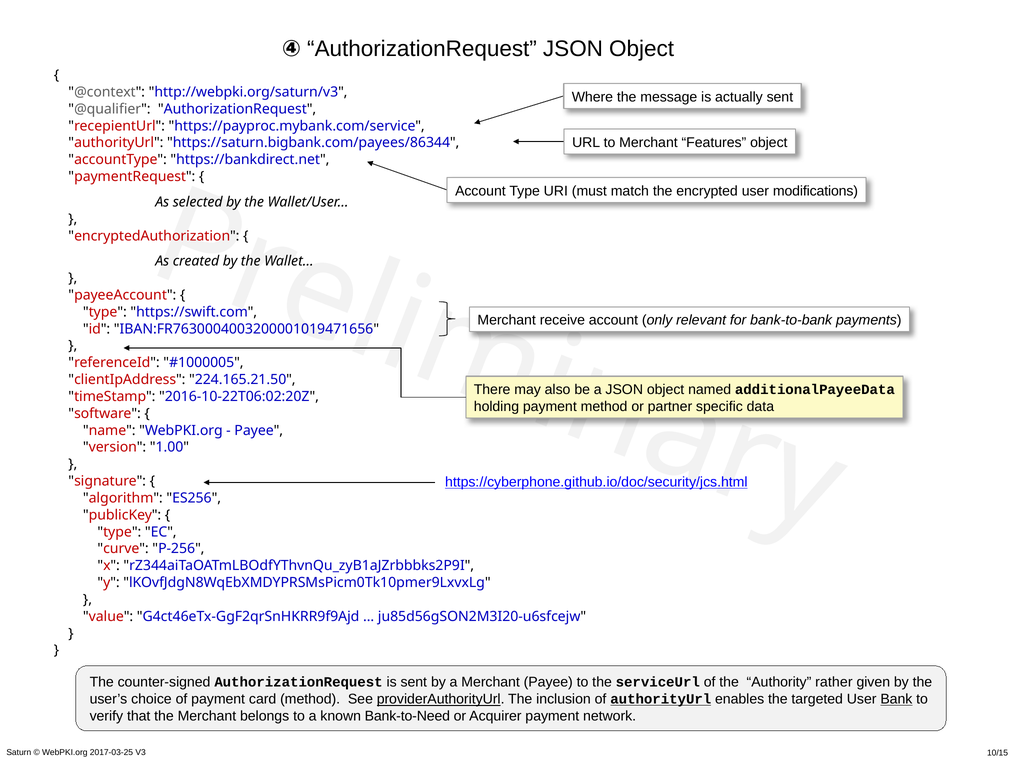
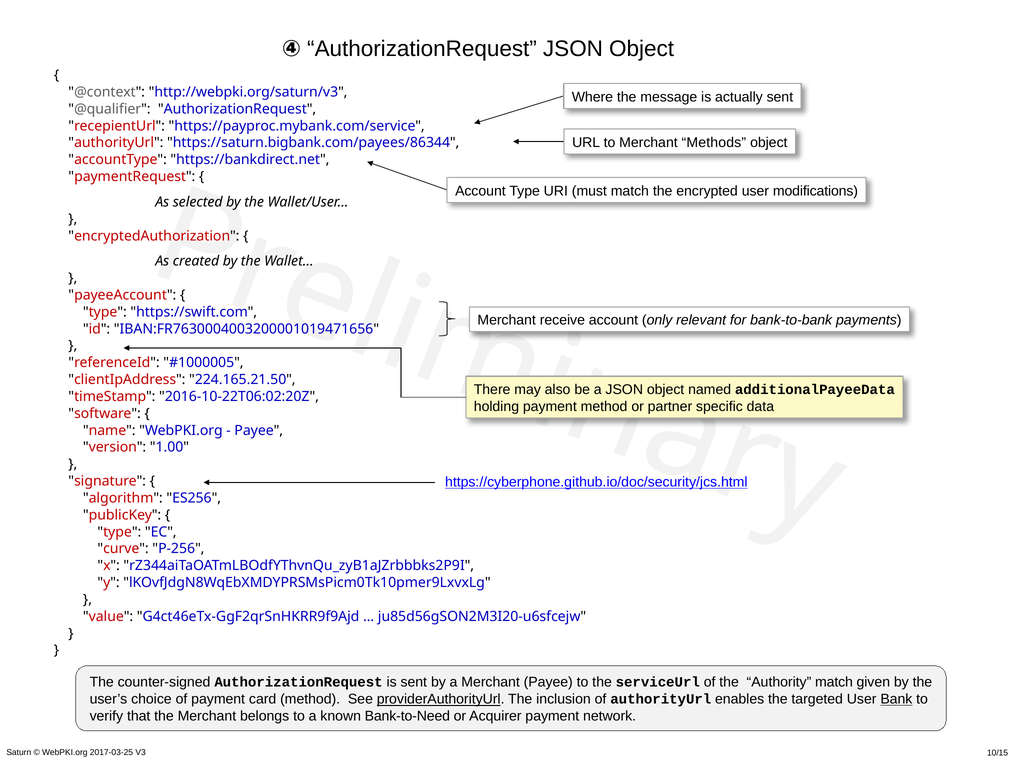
Features: Features -> Methods
Authority rather: rather -> match
authorityUrl at (661, 700) underline: present -> none
